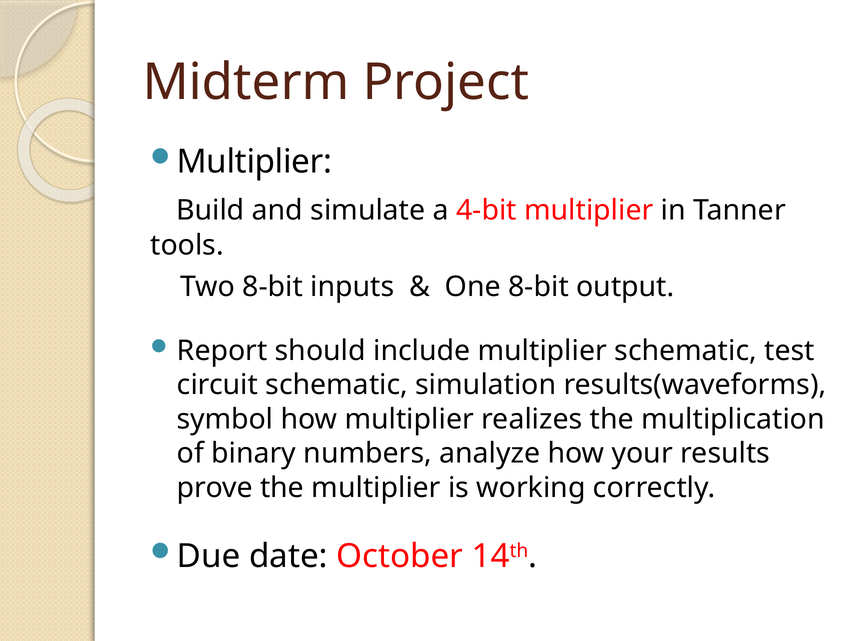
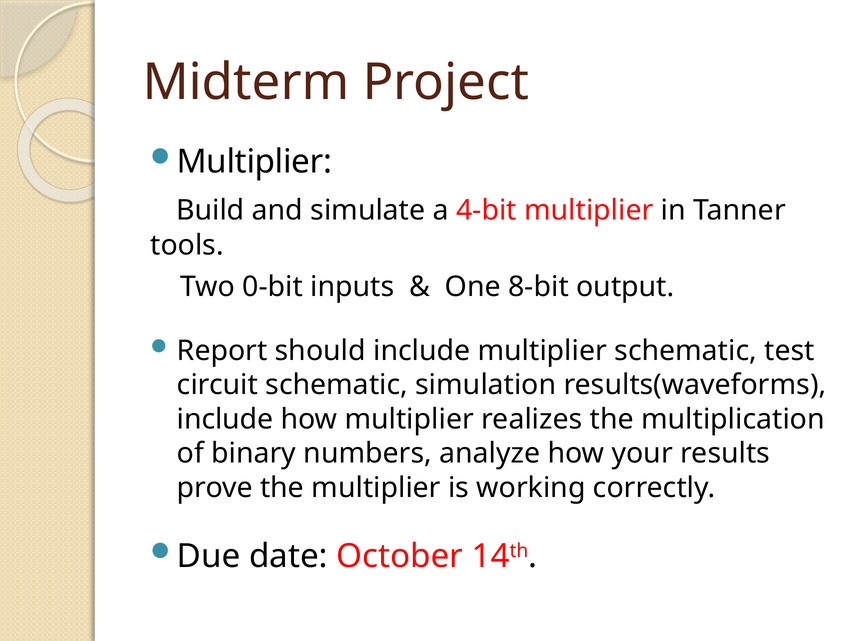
Two 8-bit: 8-bit -> 0-bit
symbol at (225, 419): symbol -> include
